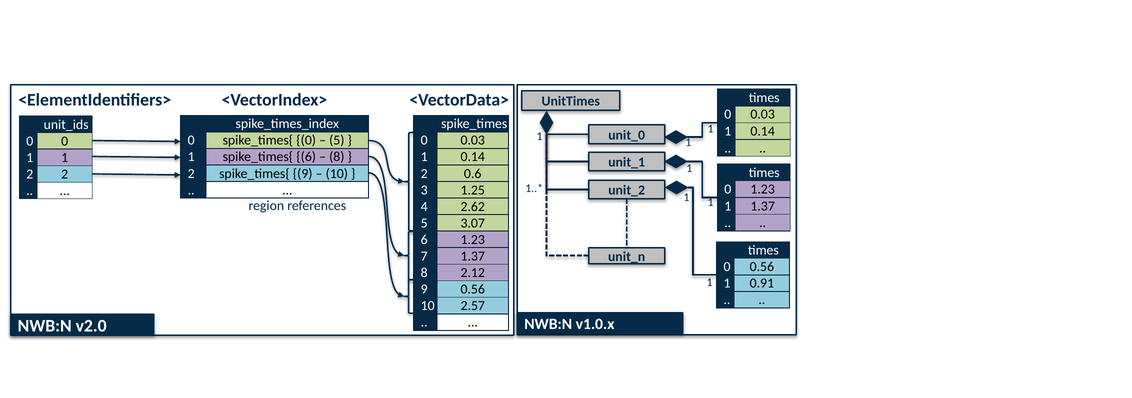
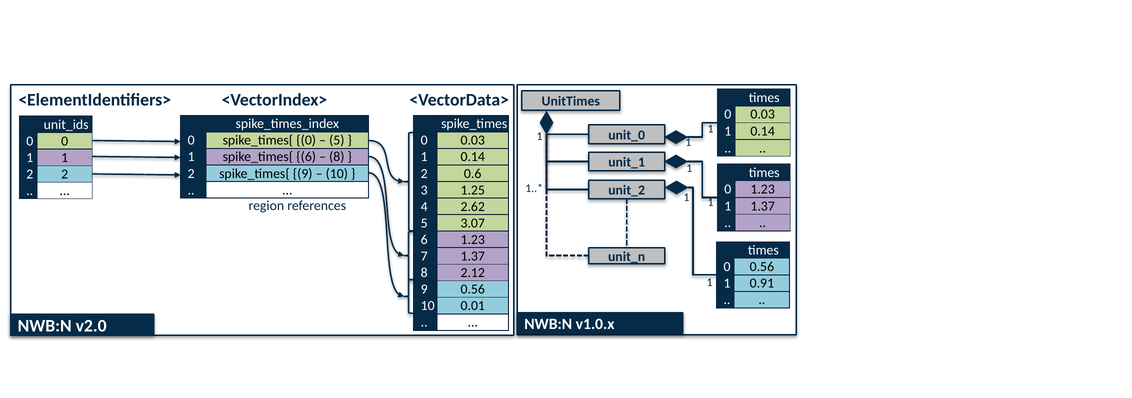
2.57: 2.57 -> 0.01
